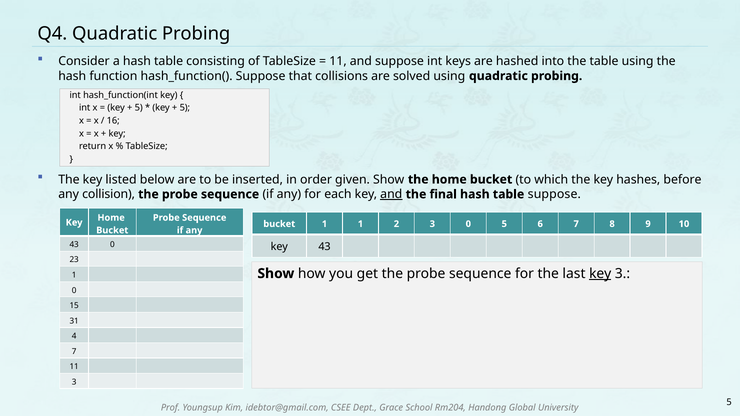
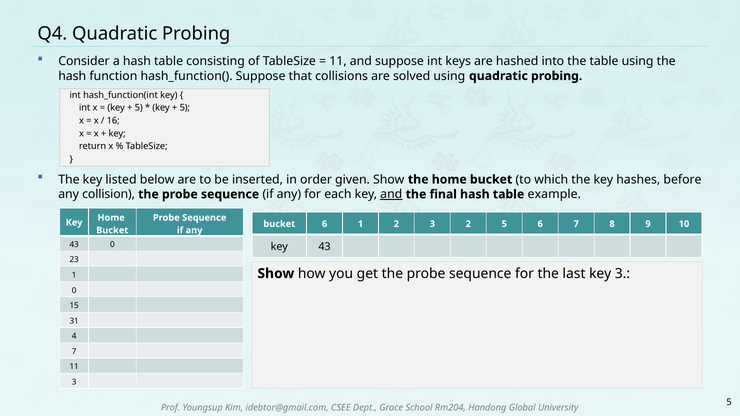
table suppose: suppose -> example
bucket 1: 1 -> 6
3 0: 0 -> 2
key at (600, 274) underline: present -> none
